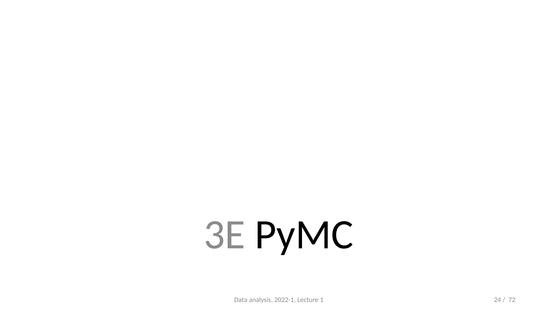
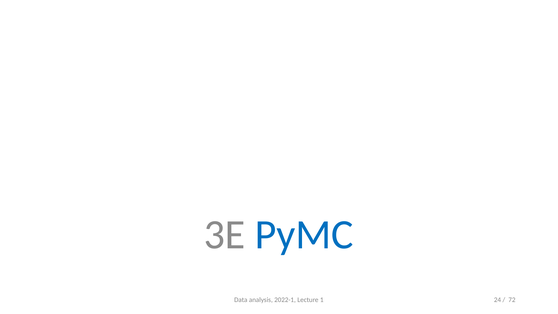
PyMC colour: black -> blue
